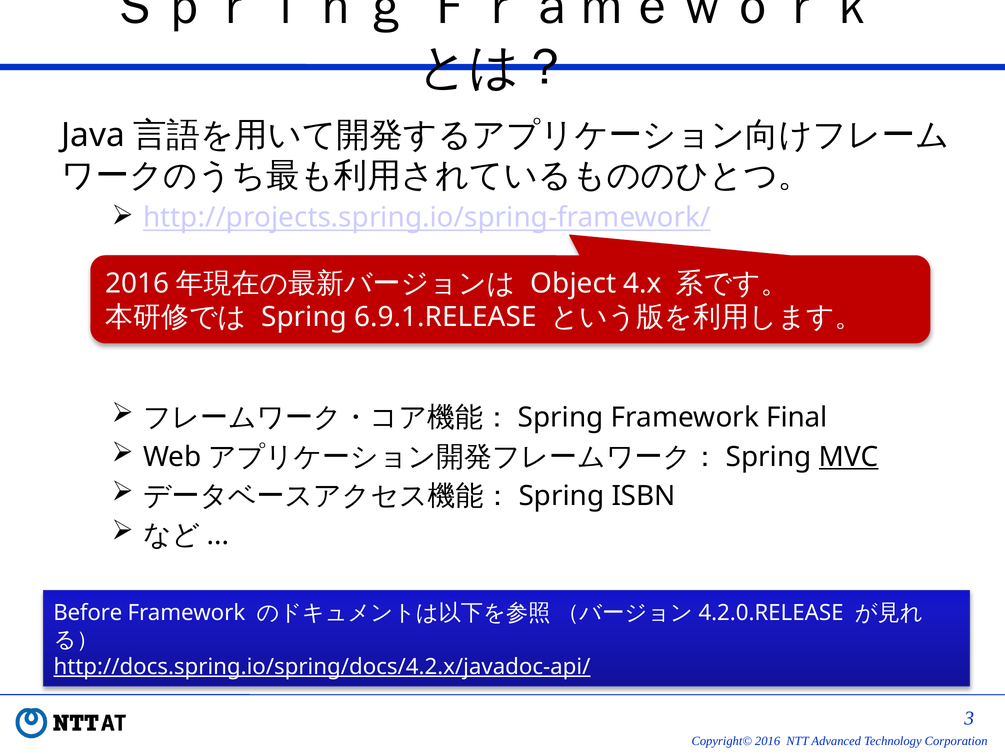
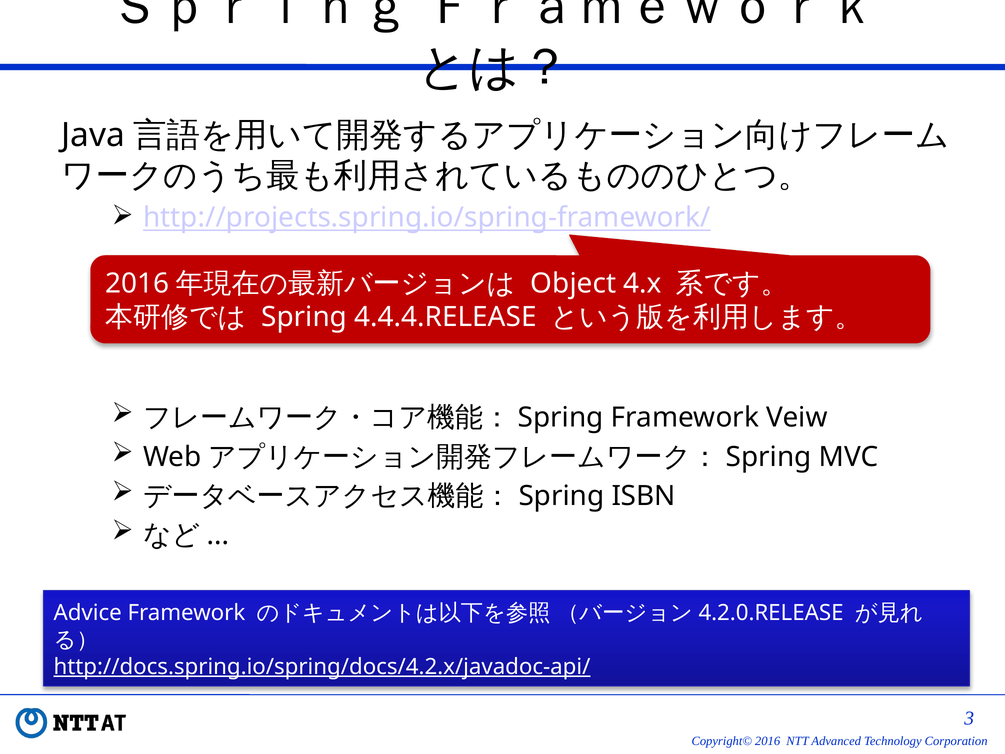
6.9.1.RELEASE: 6.9.1.RELEASE -> 4.4.4.RELEASE
Final: Final -> Veiw
MVC underline: present -> none
Before: Before -> Advice
